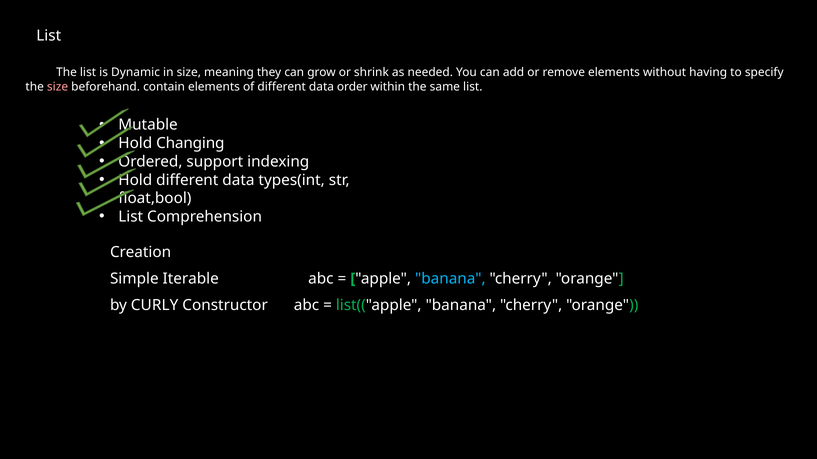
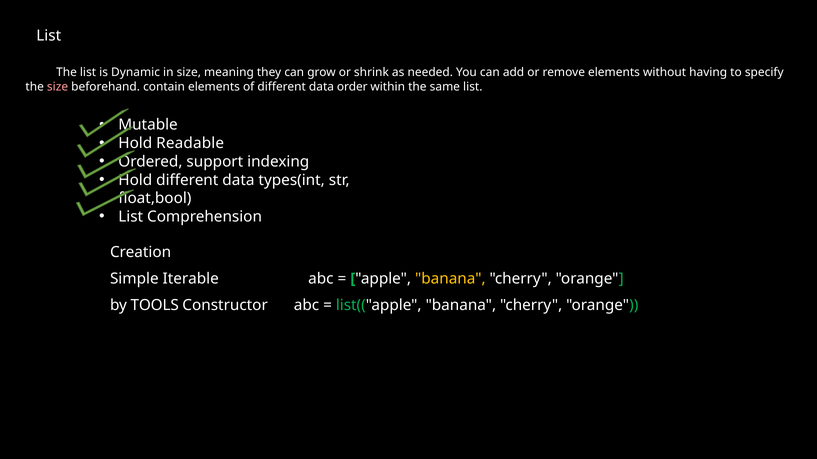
Changing: Changing -> Readable
banana at (450, 279) colour: light blue -> yellow
CURLY: CURLY -> TOOLS
